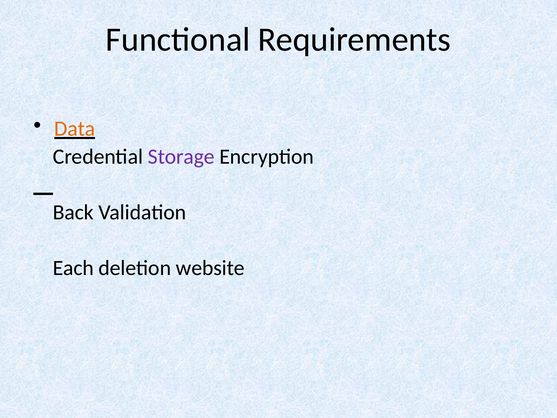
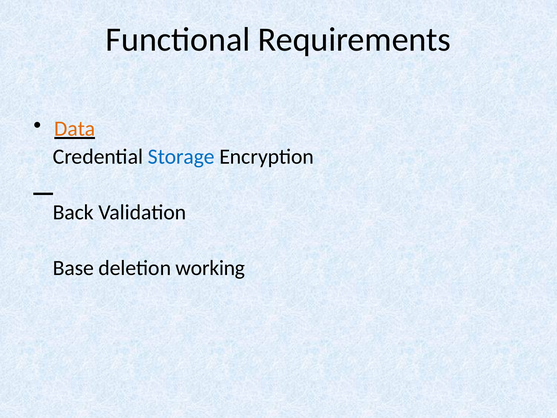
Storage colour: purple -> blue
Each: Each -> Base
website: website -> working
